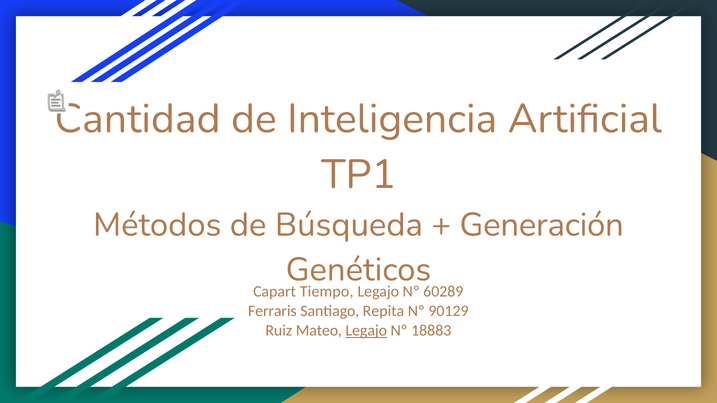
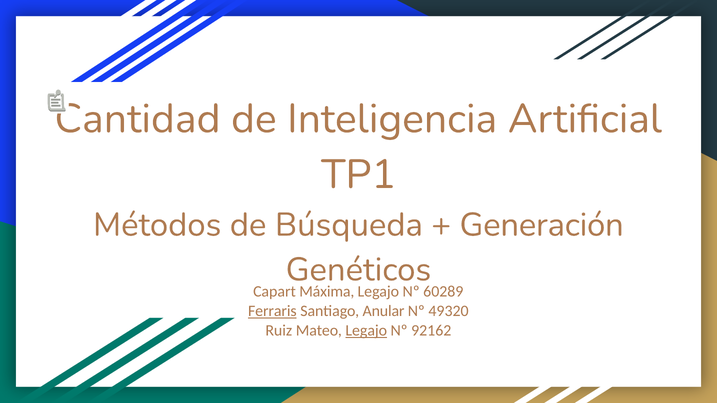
Tiempo: Tiempo -> Máxima
Ferraris underline: none -> present
Repita: Repita -> Anular
90129: 90129 -> 49320
18883: 18883 -> 92162
